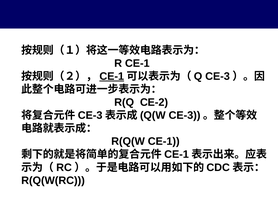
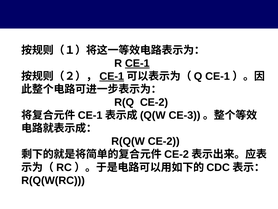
CE-1 at (137, 63) underline: none -> present
CE-3 at (218, 76): CE-3 -> CE-1
CE-3 at (90, 115): CE-3 -> CE-1
R(Q(W CE-1: CE-1 -> CE-2
CE-1 at (177, 154): CE-1 -> CE-2
